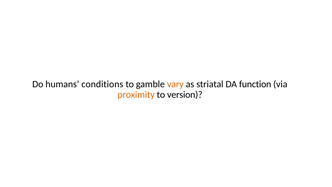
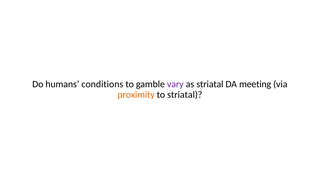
vary colour: orange -> purple
function: function -> meeting
to version: version -> striatal
